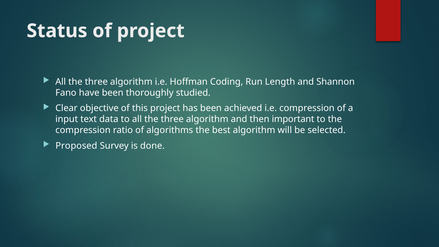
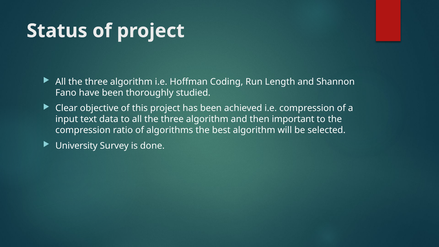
Proposed: Proposed -> University
